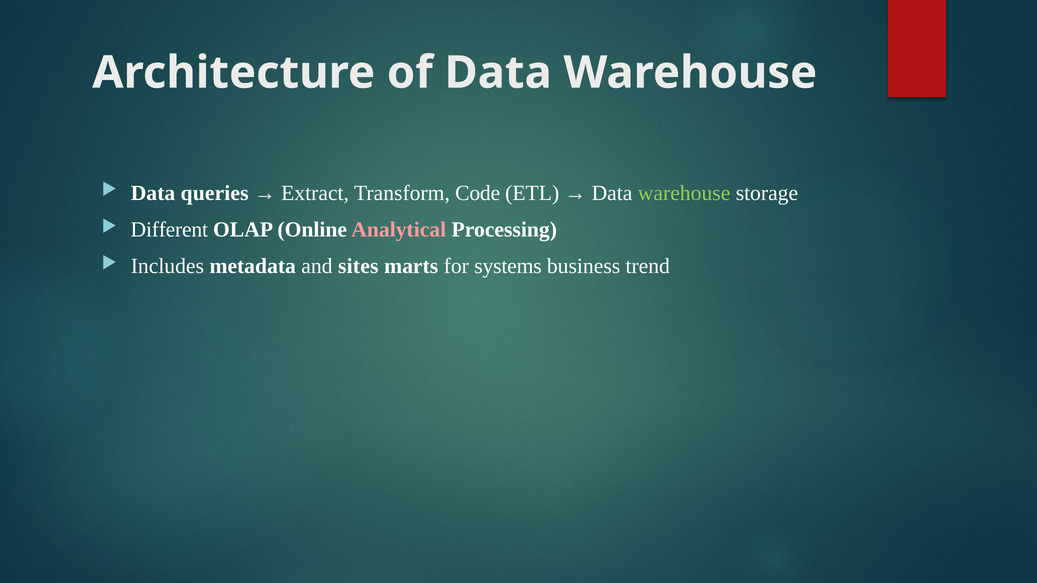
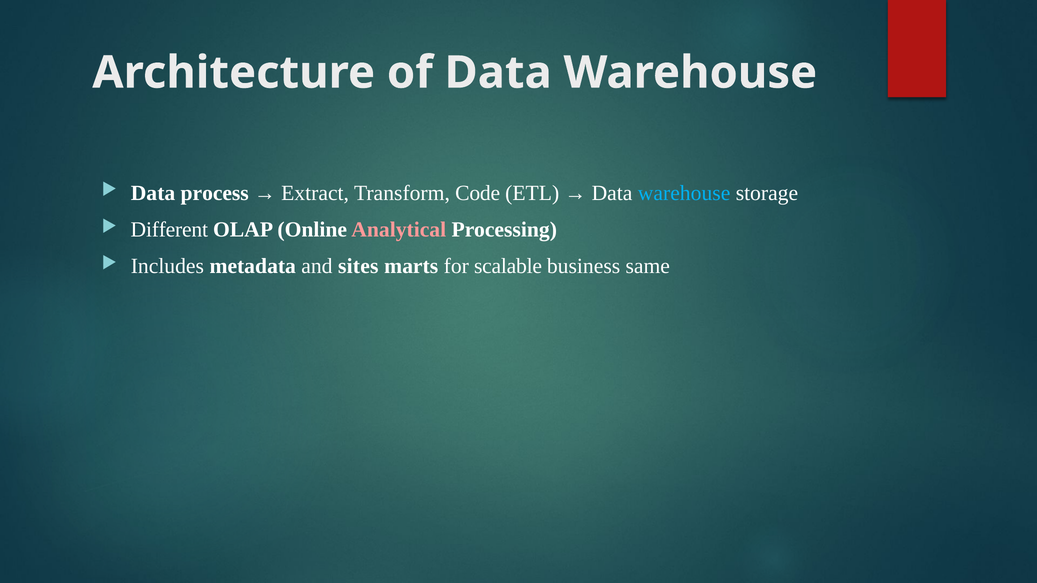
queries: queries -> process
warehouse at (684, 193) colour: light green -> light blue
systems: systems -> scalable
trend: trend -> same
